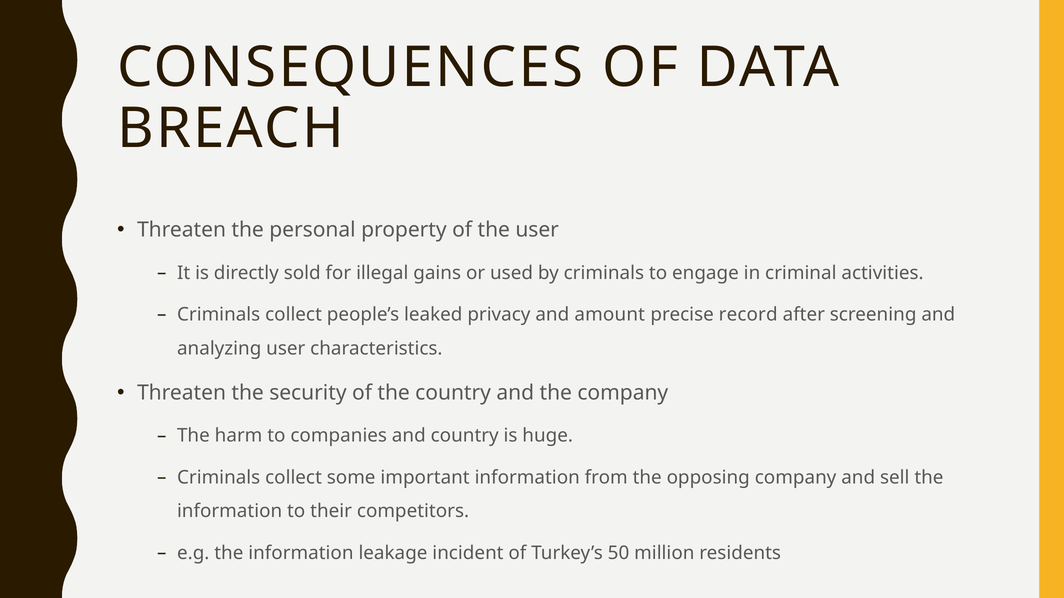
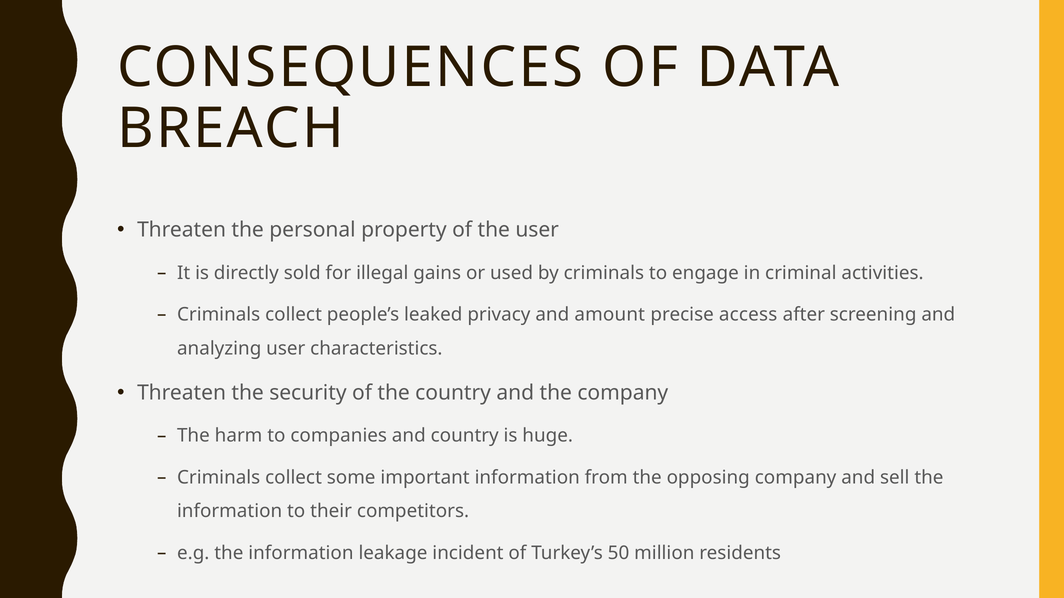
record: record -> access
